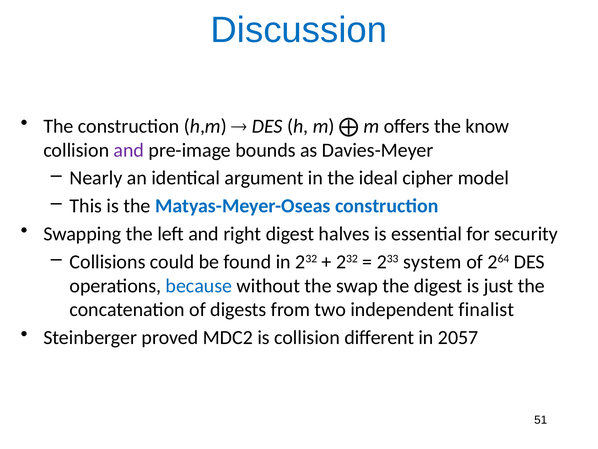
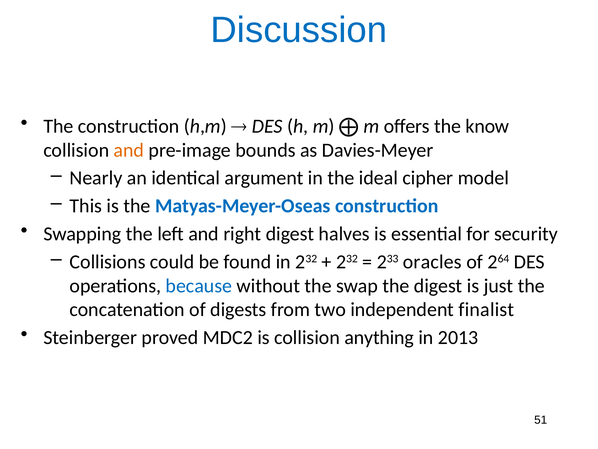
and at (129, 150) colour: purple -> orange
system: system -> oracles
different: different -> anything
2057: 2057 -> 2013
